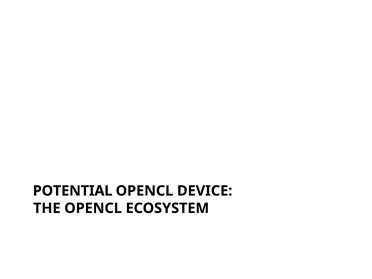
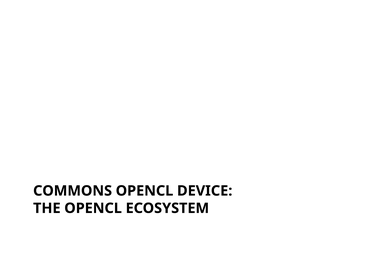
POTENTIAL: POTENTIAL -> COMMONS
